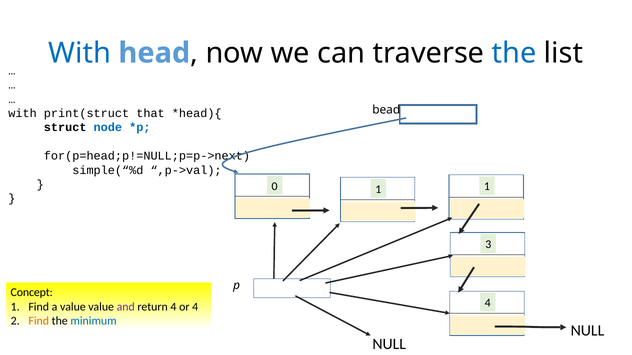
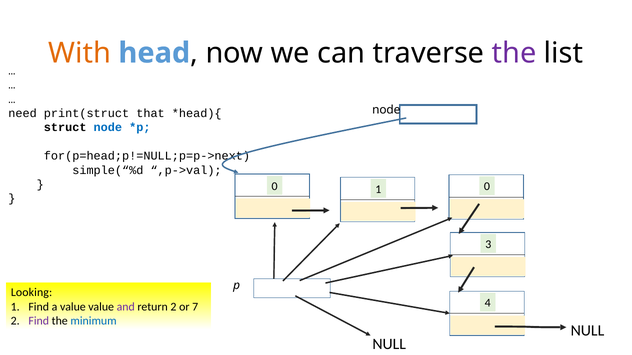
With at (80, 53) colour: blue -> orange
the at (514, 53) colour: blue -> purple
bead at (386, 110): bead -> node
with at (23, 114): with -> need
1 1: 1 -> 0
Concept: Concept -> Looking
return 4: 4 -> 2
or 4: 4 -> 7
Find at (39, 321) colour: orange -> purple
